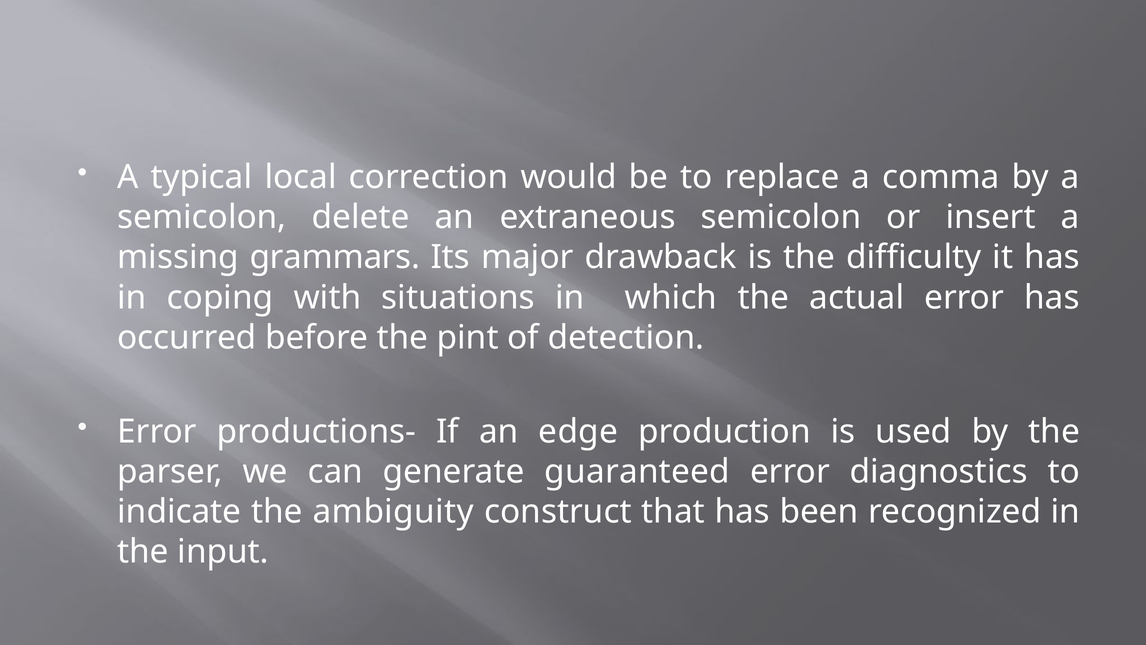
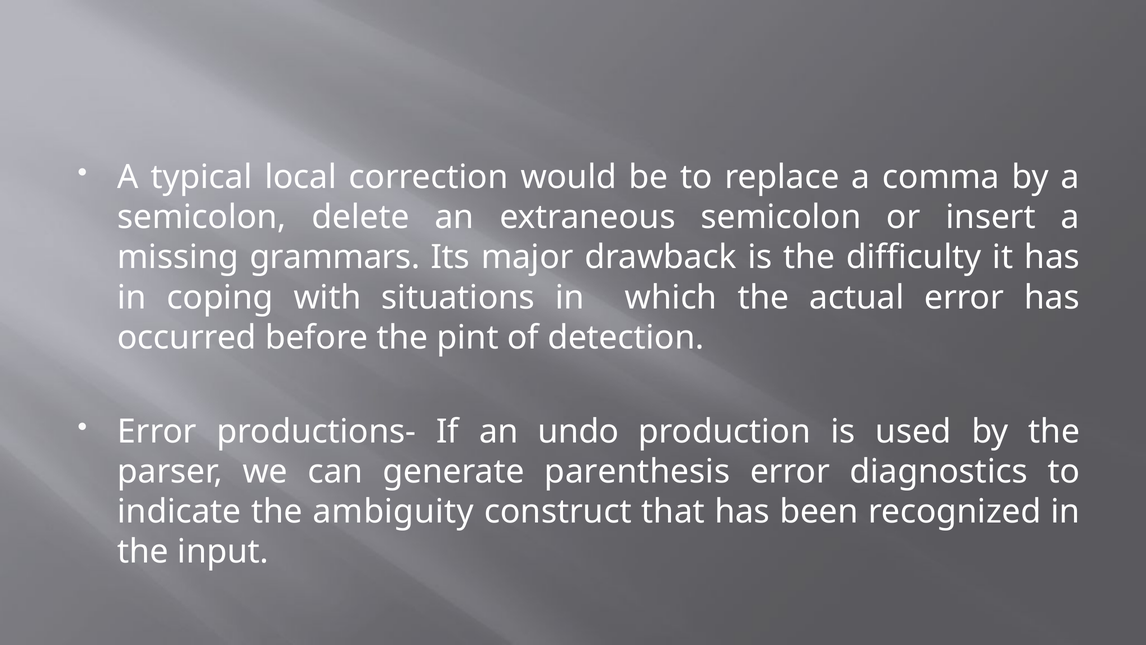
edge: edge -> undo
guaranteed: guaranteed -> parenthesis
